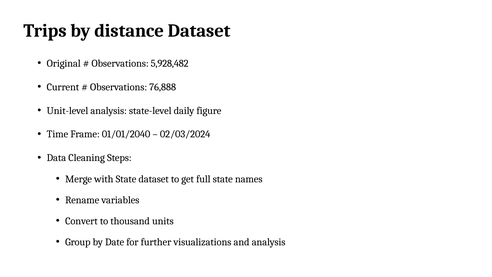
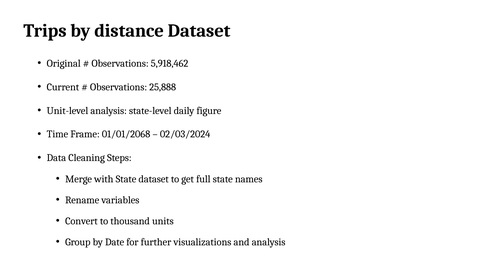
5,928,482: 5,928,482 -> 5,918,462
76,888: 76,888 -> 25,888
01/01/2040: 01/01/2040 -> 01/01/2068
